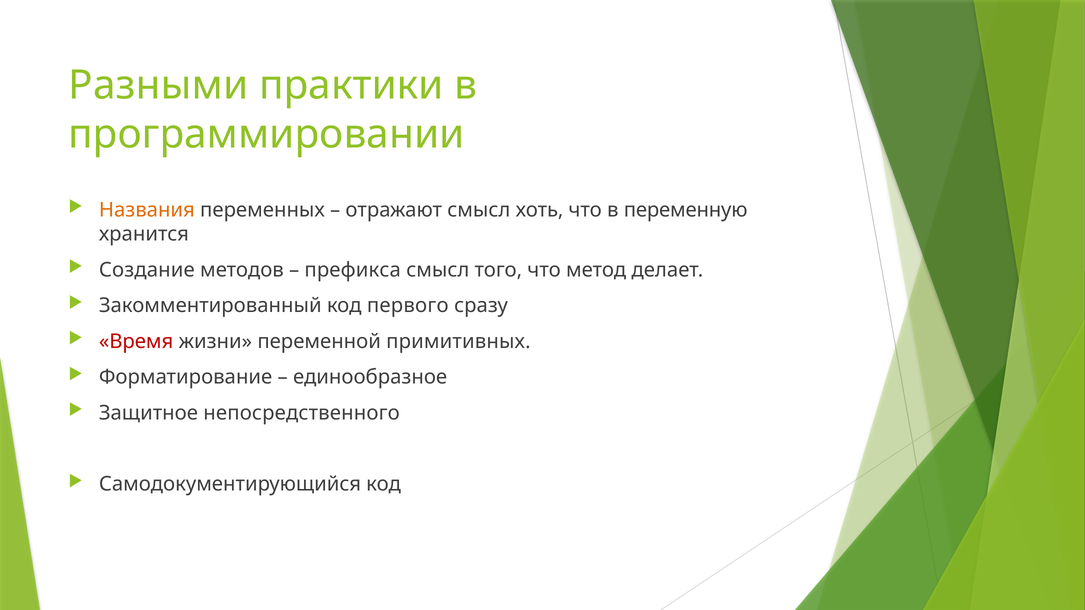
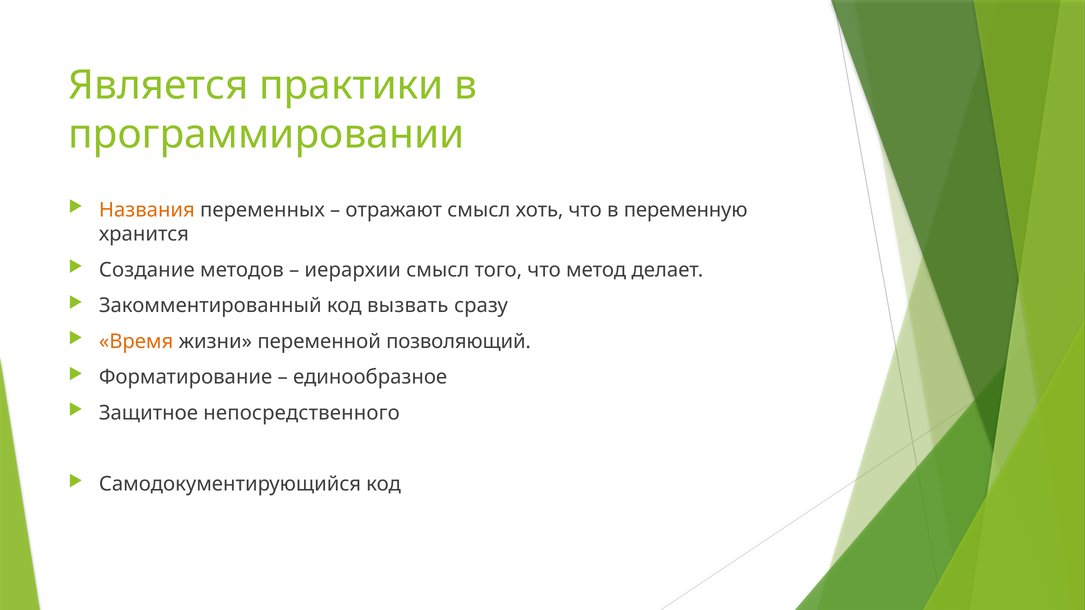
Разными: Разными -> Является
префикса: префикса -> иерархии
первого: первого -> вызвать
Время colour: red -> orange
примитивных: примитивных -> позволяющий
